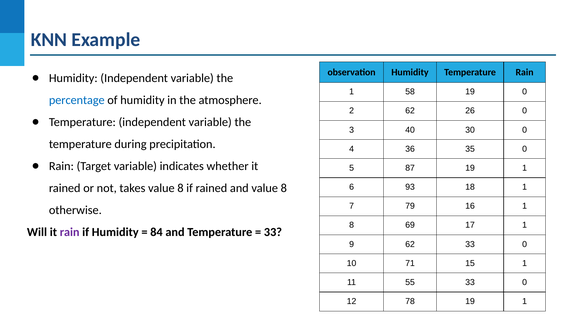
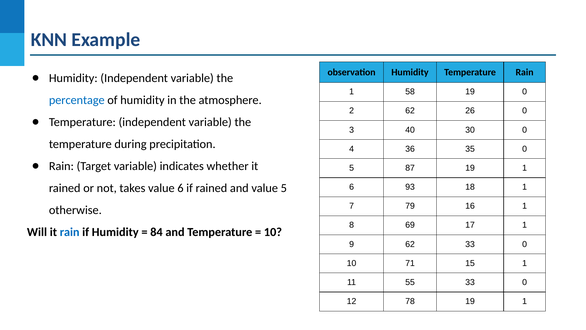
takes value 8: 8 -> 6
and value 8: 8 -> 5
rain at (70, 232) colour: purple -> blue
33 at (273, 232): 33 -> 10
